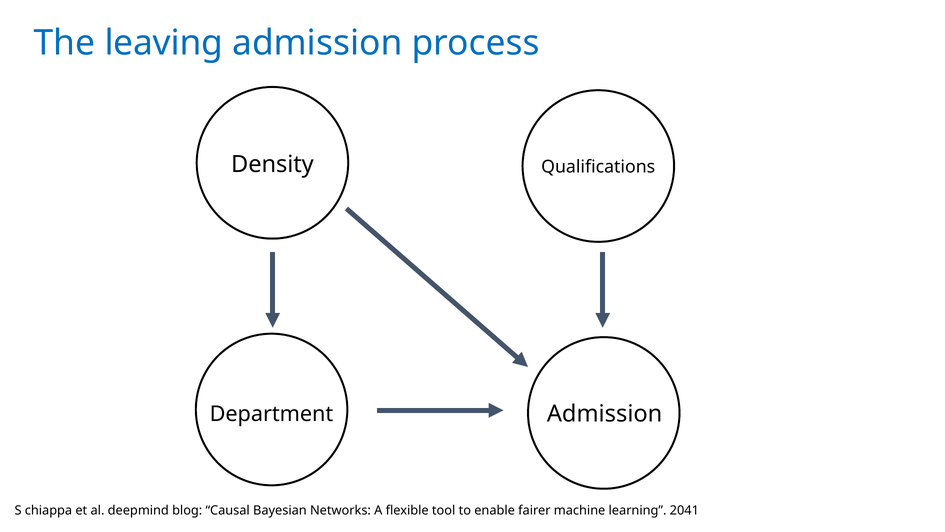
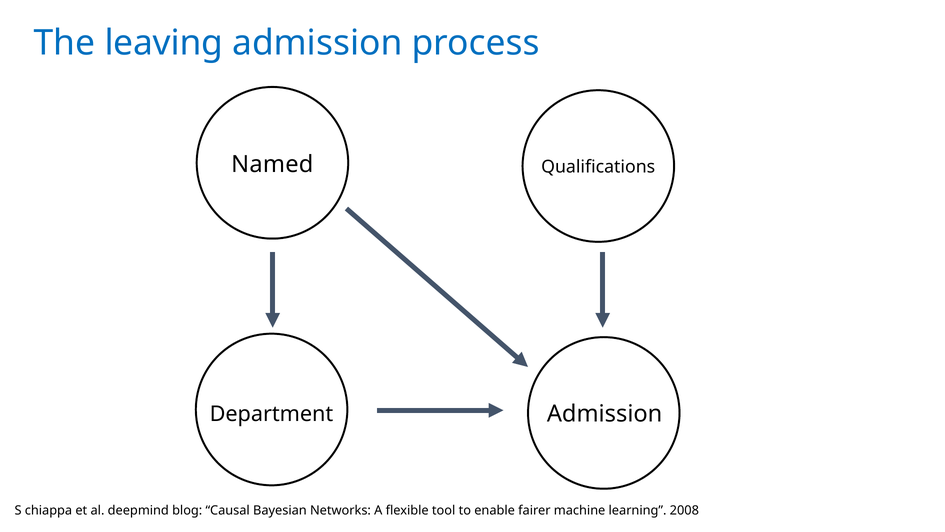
Density: Density -> Named
2041: 2041 -> 2008
